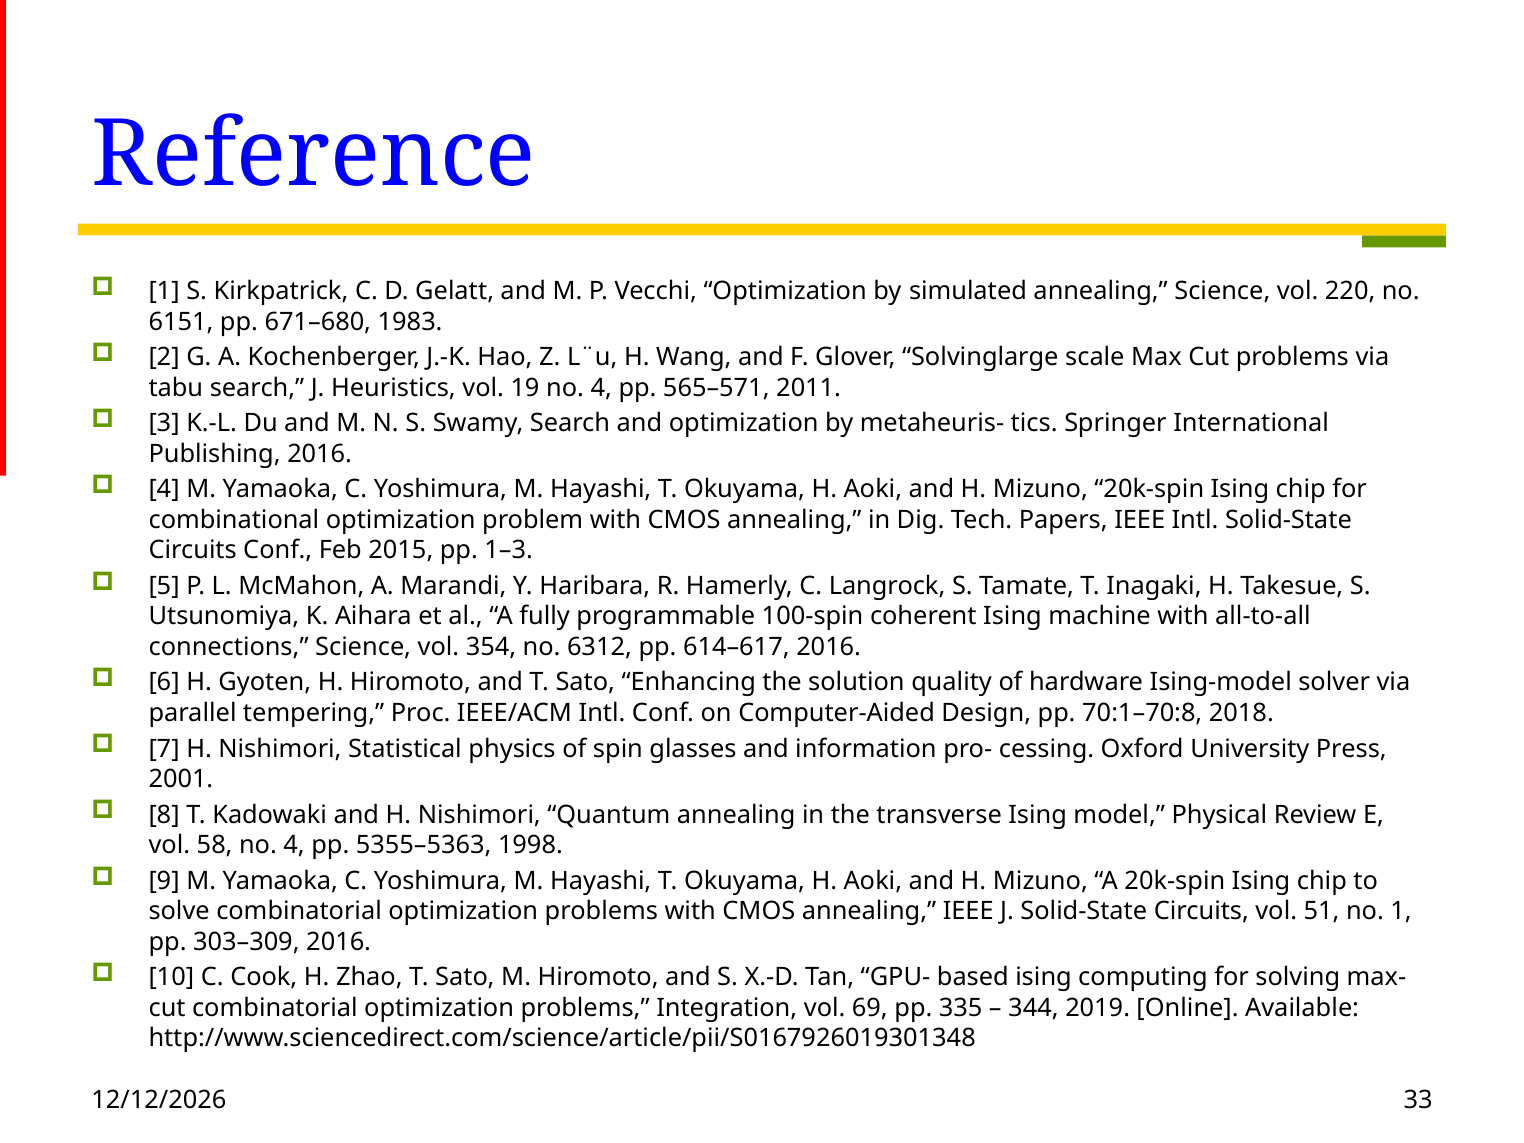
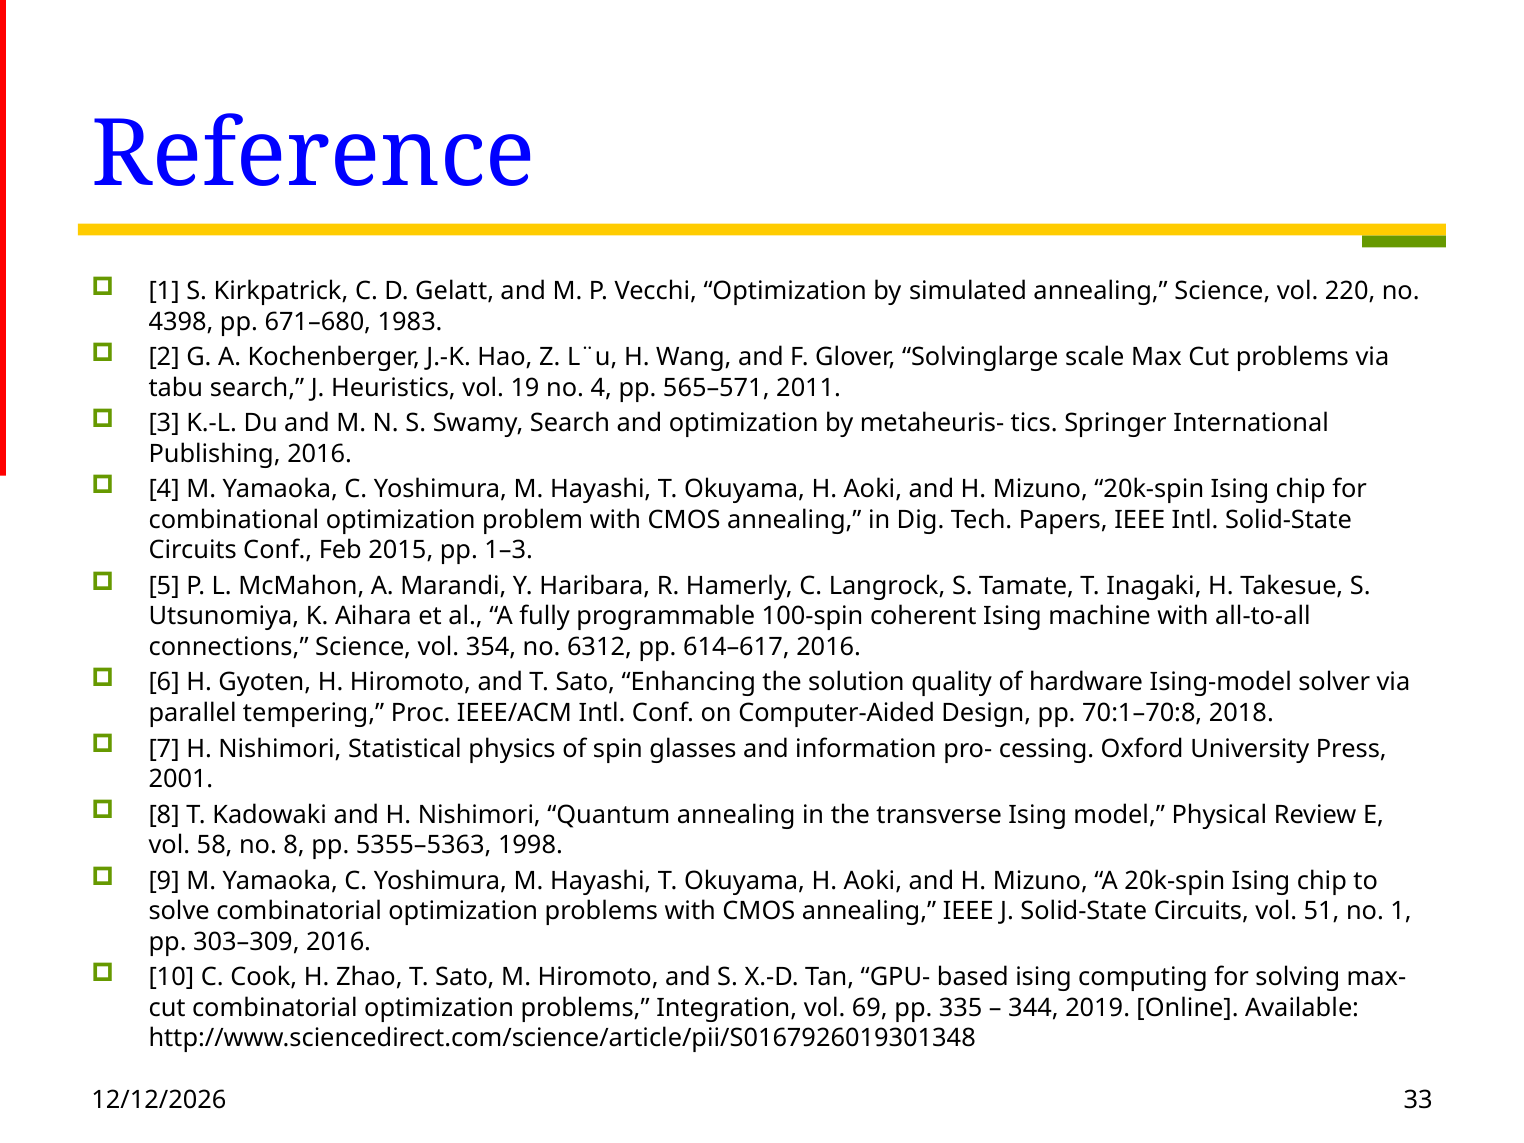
6151: 6151 -> 4398
58 no 4: 4 -> 8
